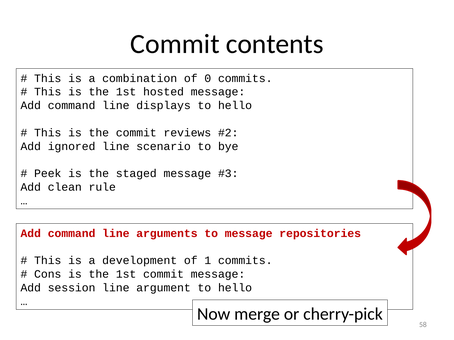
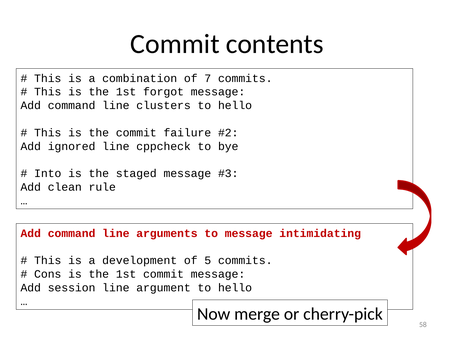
0: 0 -> 7
hosted: hosted -> forgot
displays: displays -> clusters
reviews: reviews -> failure
scenario: scenario -> cppcheck
Peek: Peek -> Into
repositories: repositories -> intimidating
1: 1 -> 5
